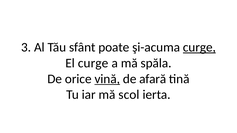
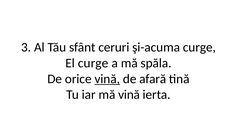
poate: poate -> ceruri
curge at (199, 47) underline: present -> none
mă scol: scol -> vină
